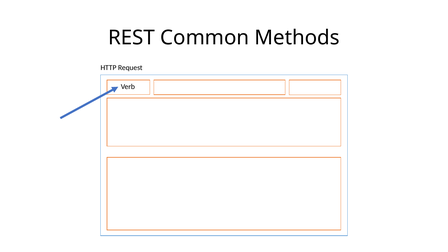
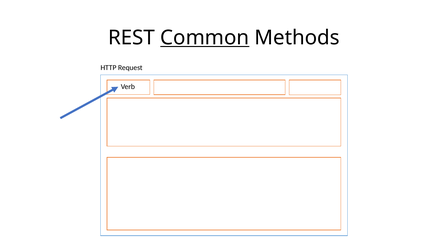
Common underline: none -> present
